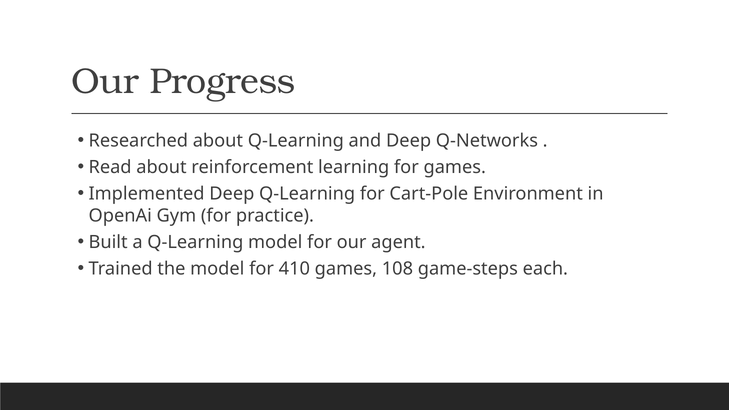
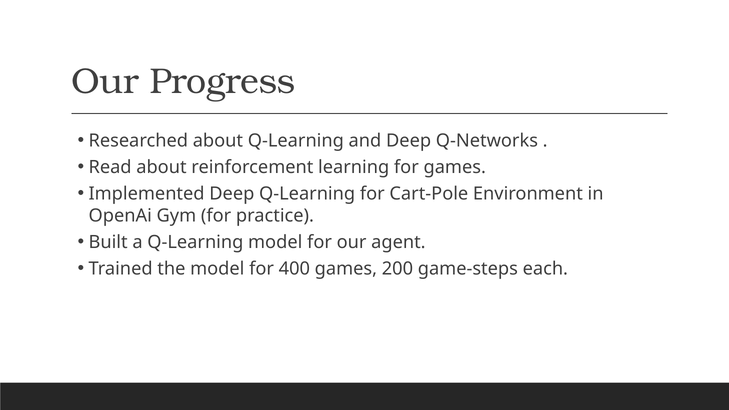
410: 410 -> 400
108: 108 -> 200
